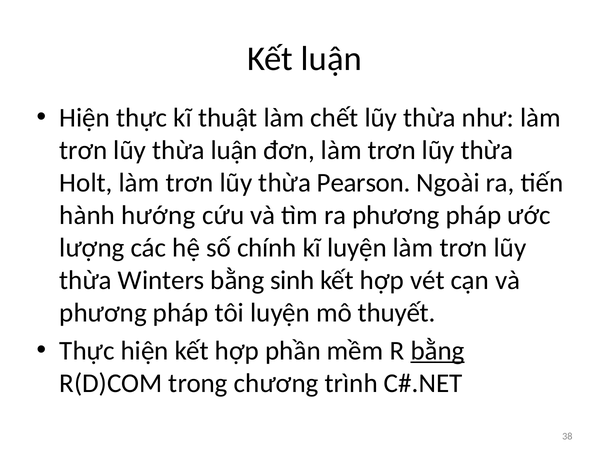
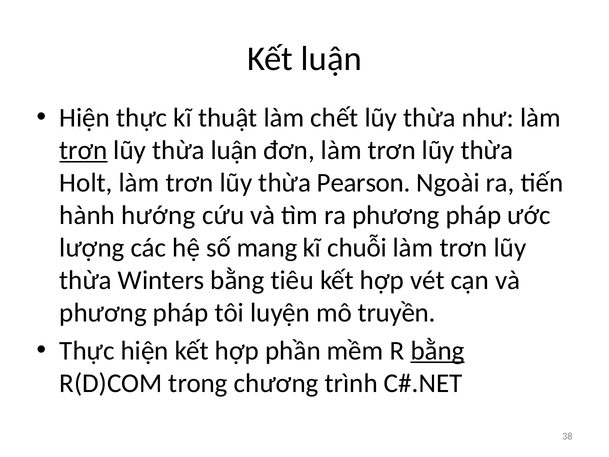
trơn at (83, 150) underline: none -> present
chính: chính -> mang
kĩ luyện: luyện -> chuỗi
sinh: sinh -> tiêu
thuyết: thuyết -> truyền
